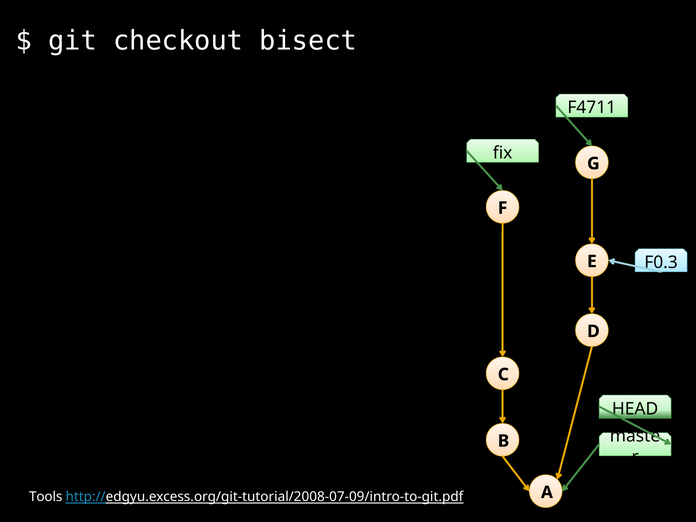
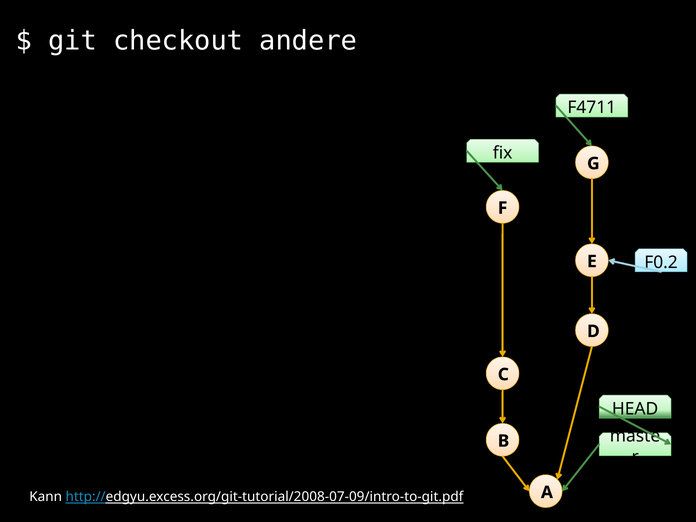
bisect: bisect -> andere
F0.3: F0.3 -> F0.2
Tools: Tools -> Kann
